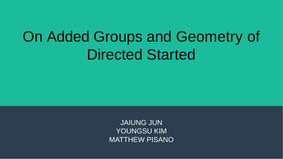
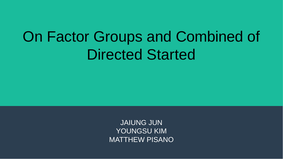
Added: Added -> Factor
Geometry: Geometry -> Combined
